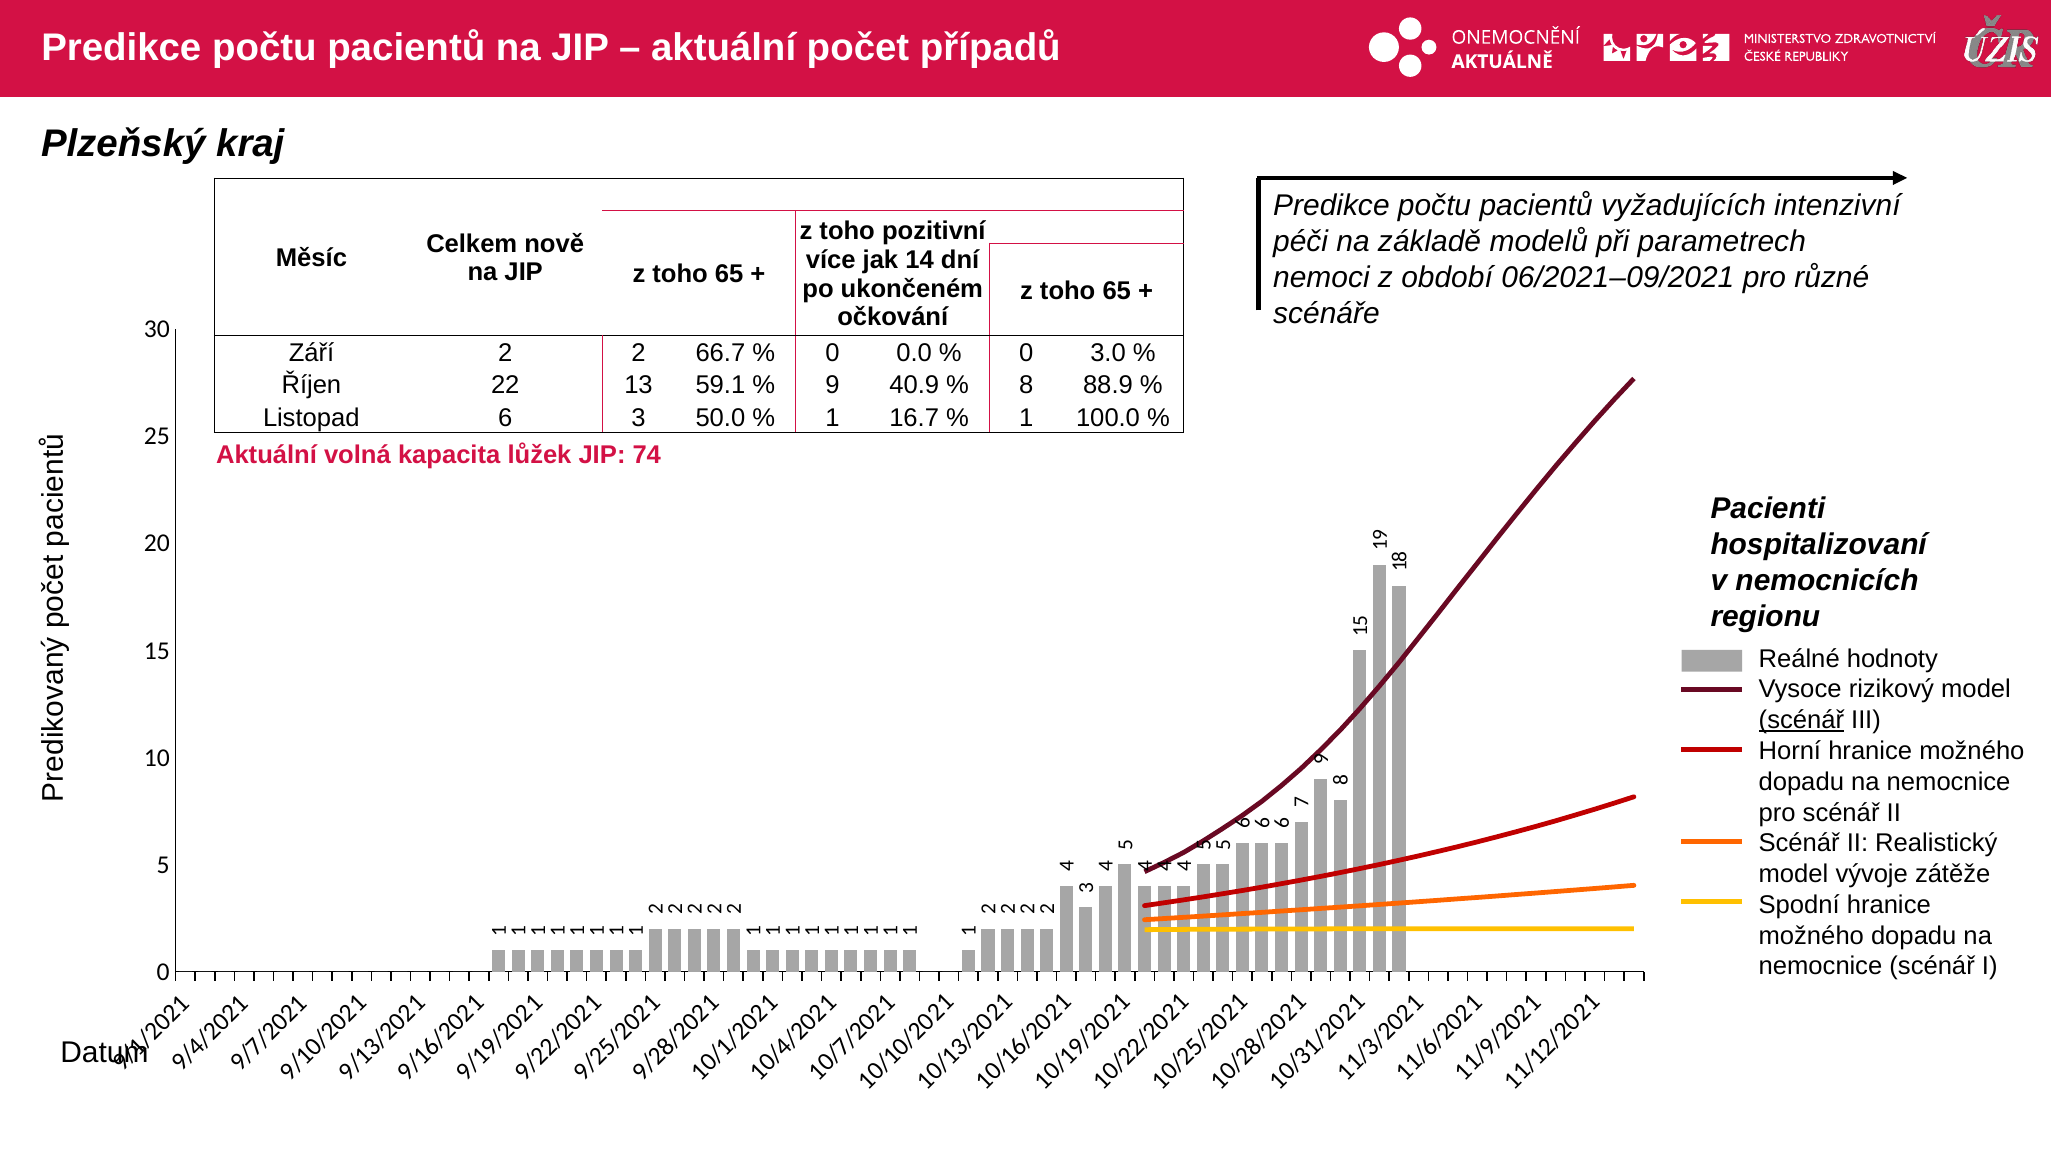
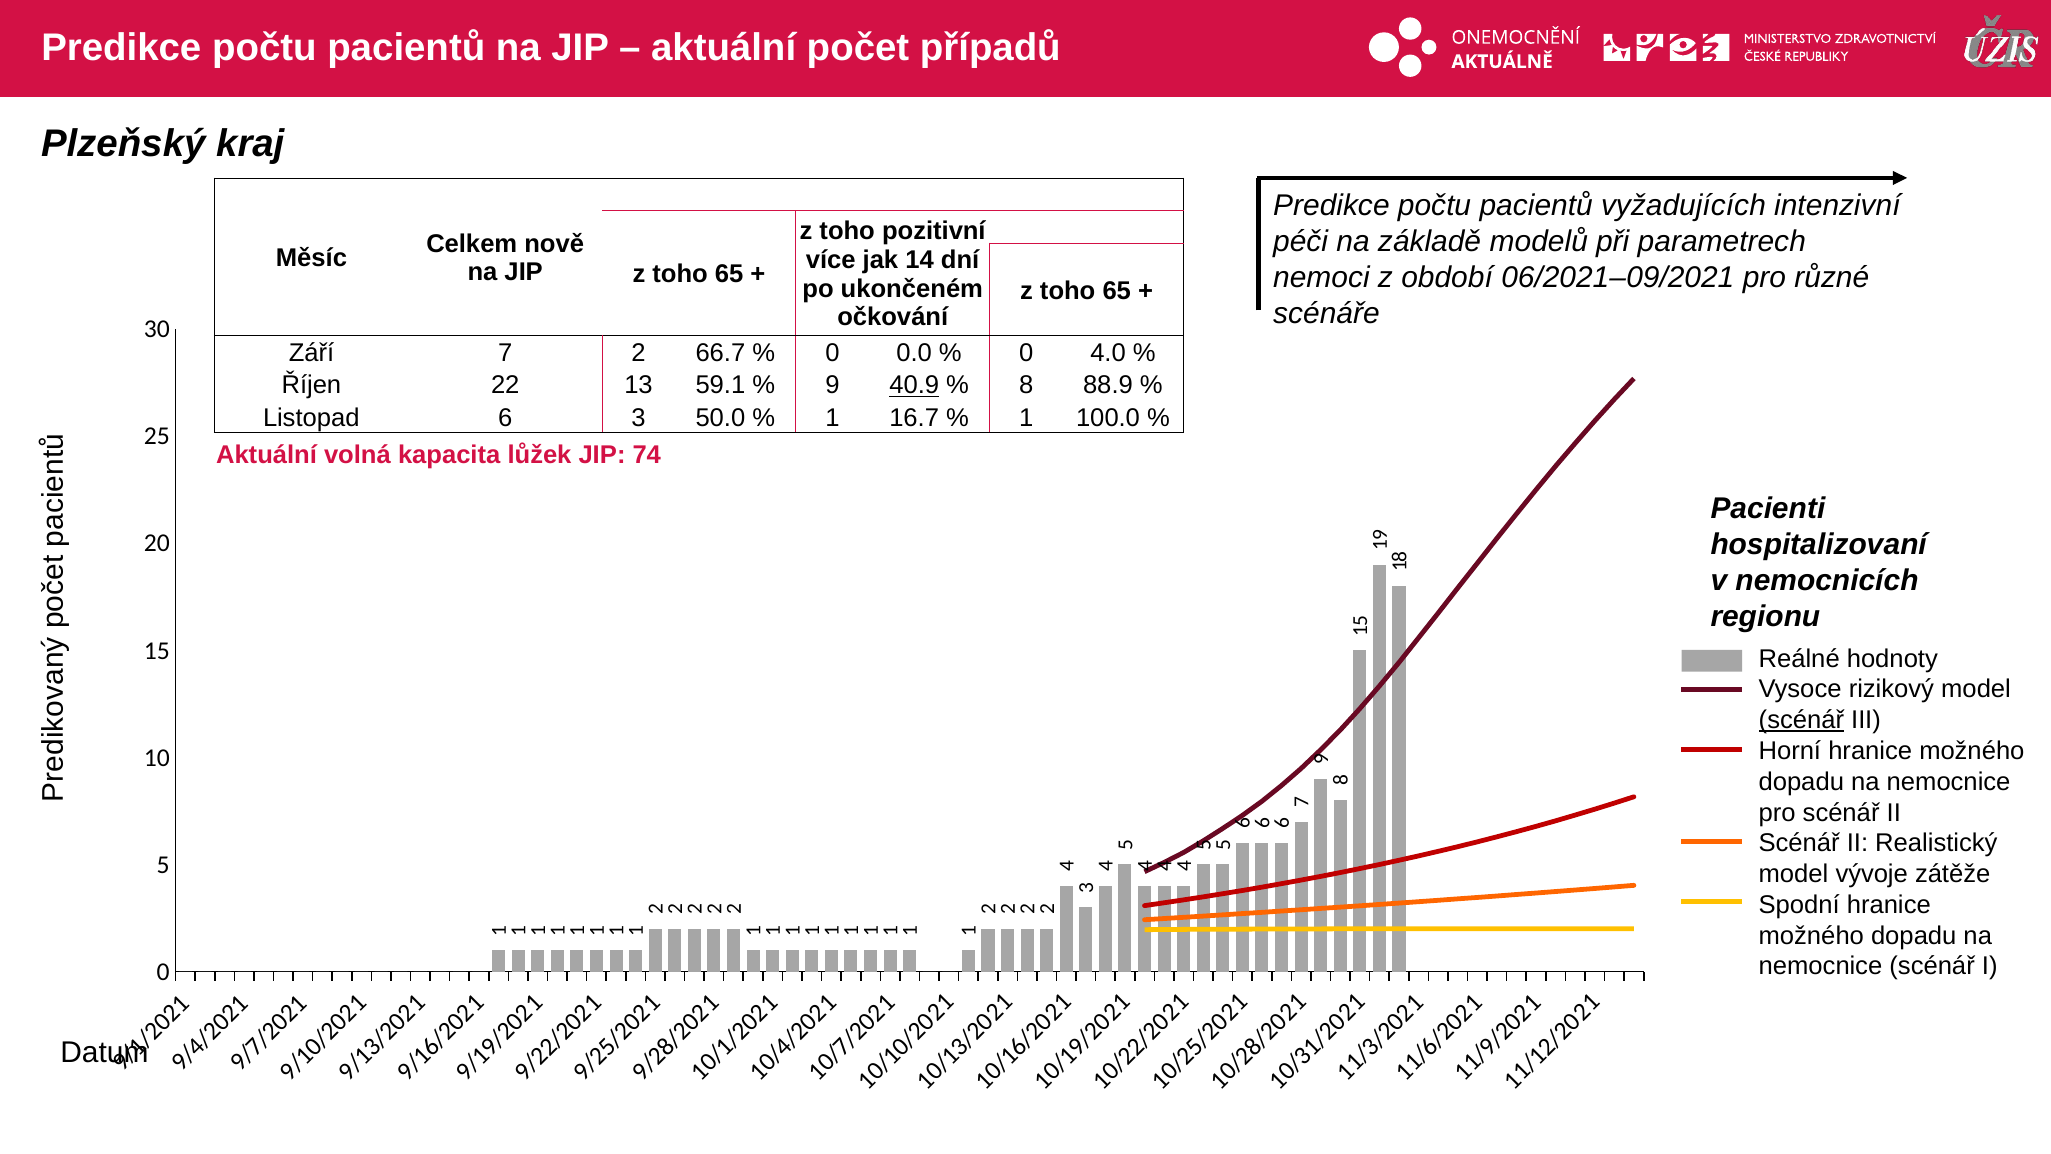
Září 2: 2 -> 7
3.0: 3.0 -> 4.0
40.9 underline: none -> present
